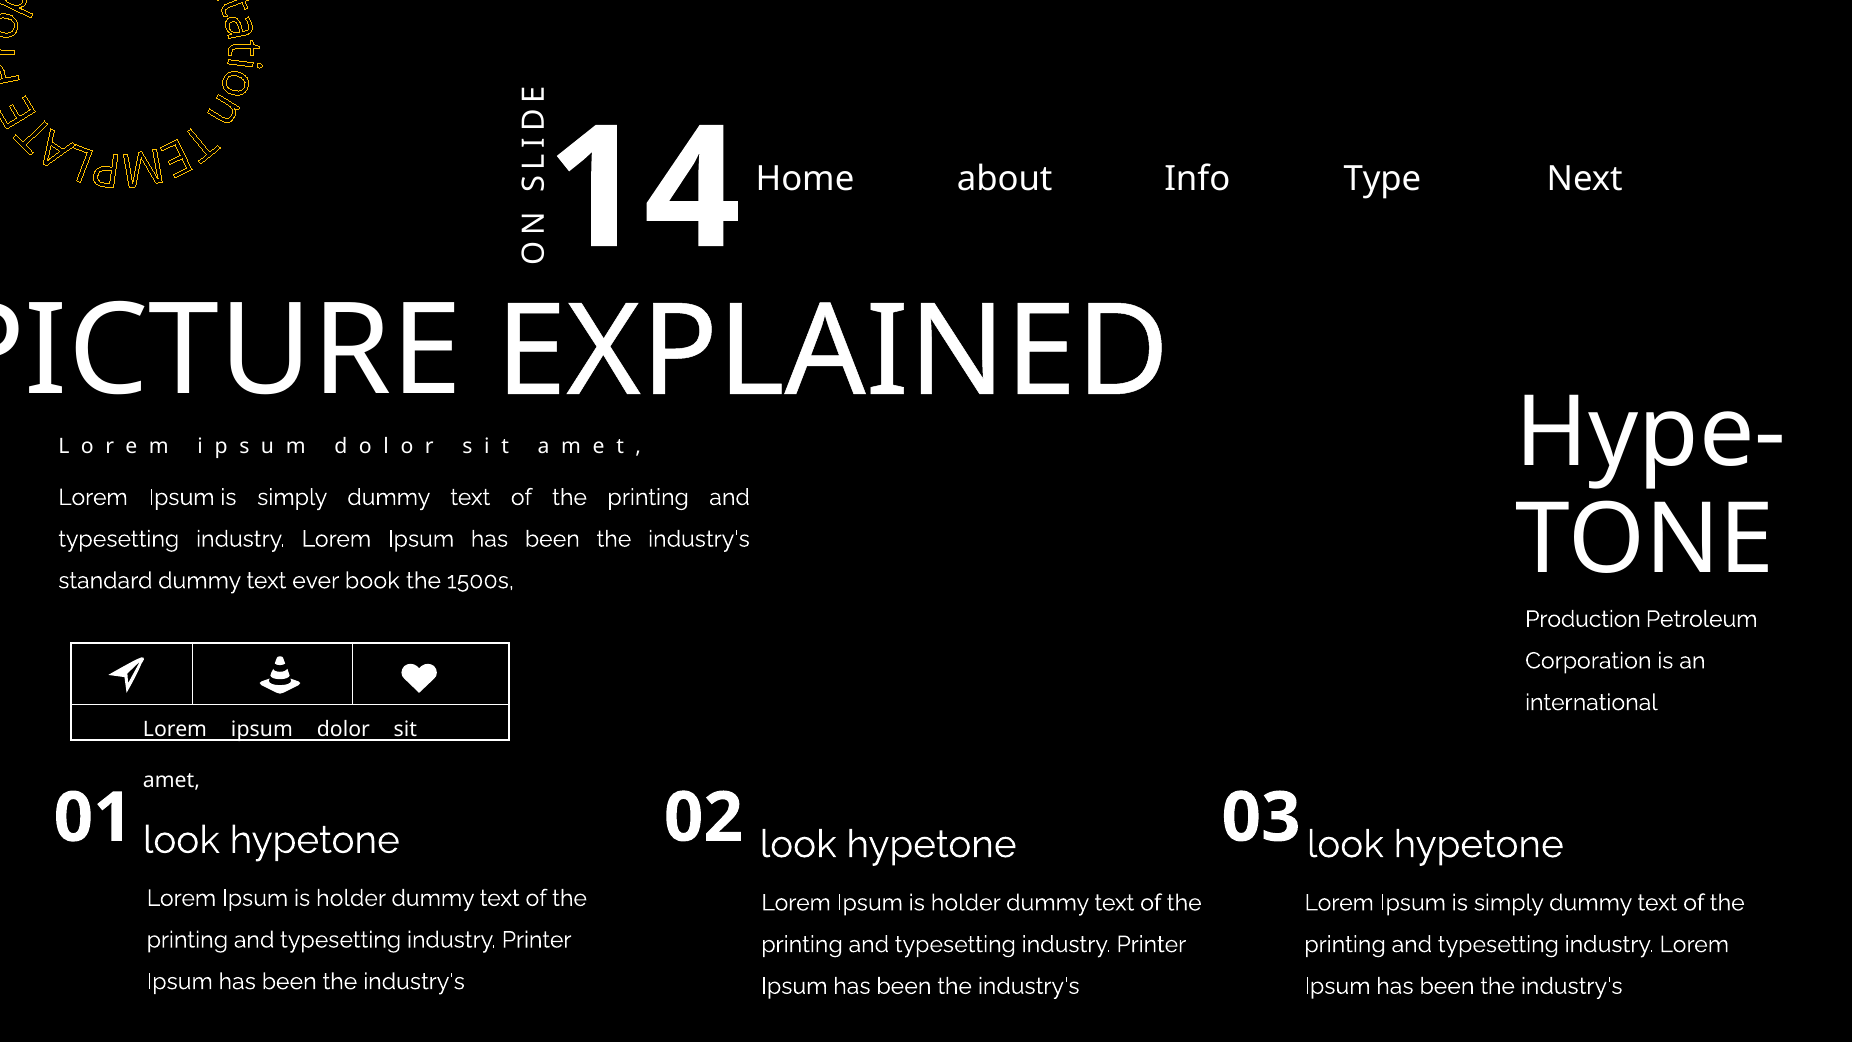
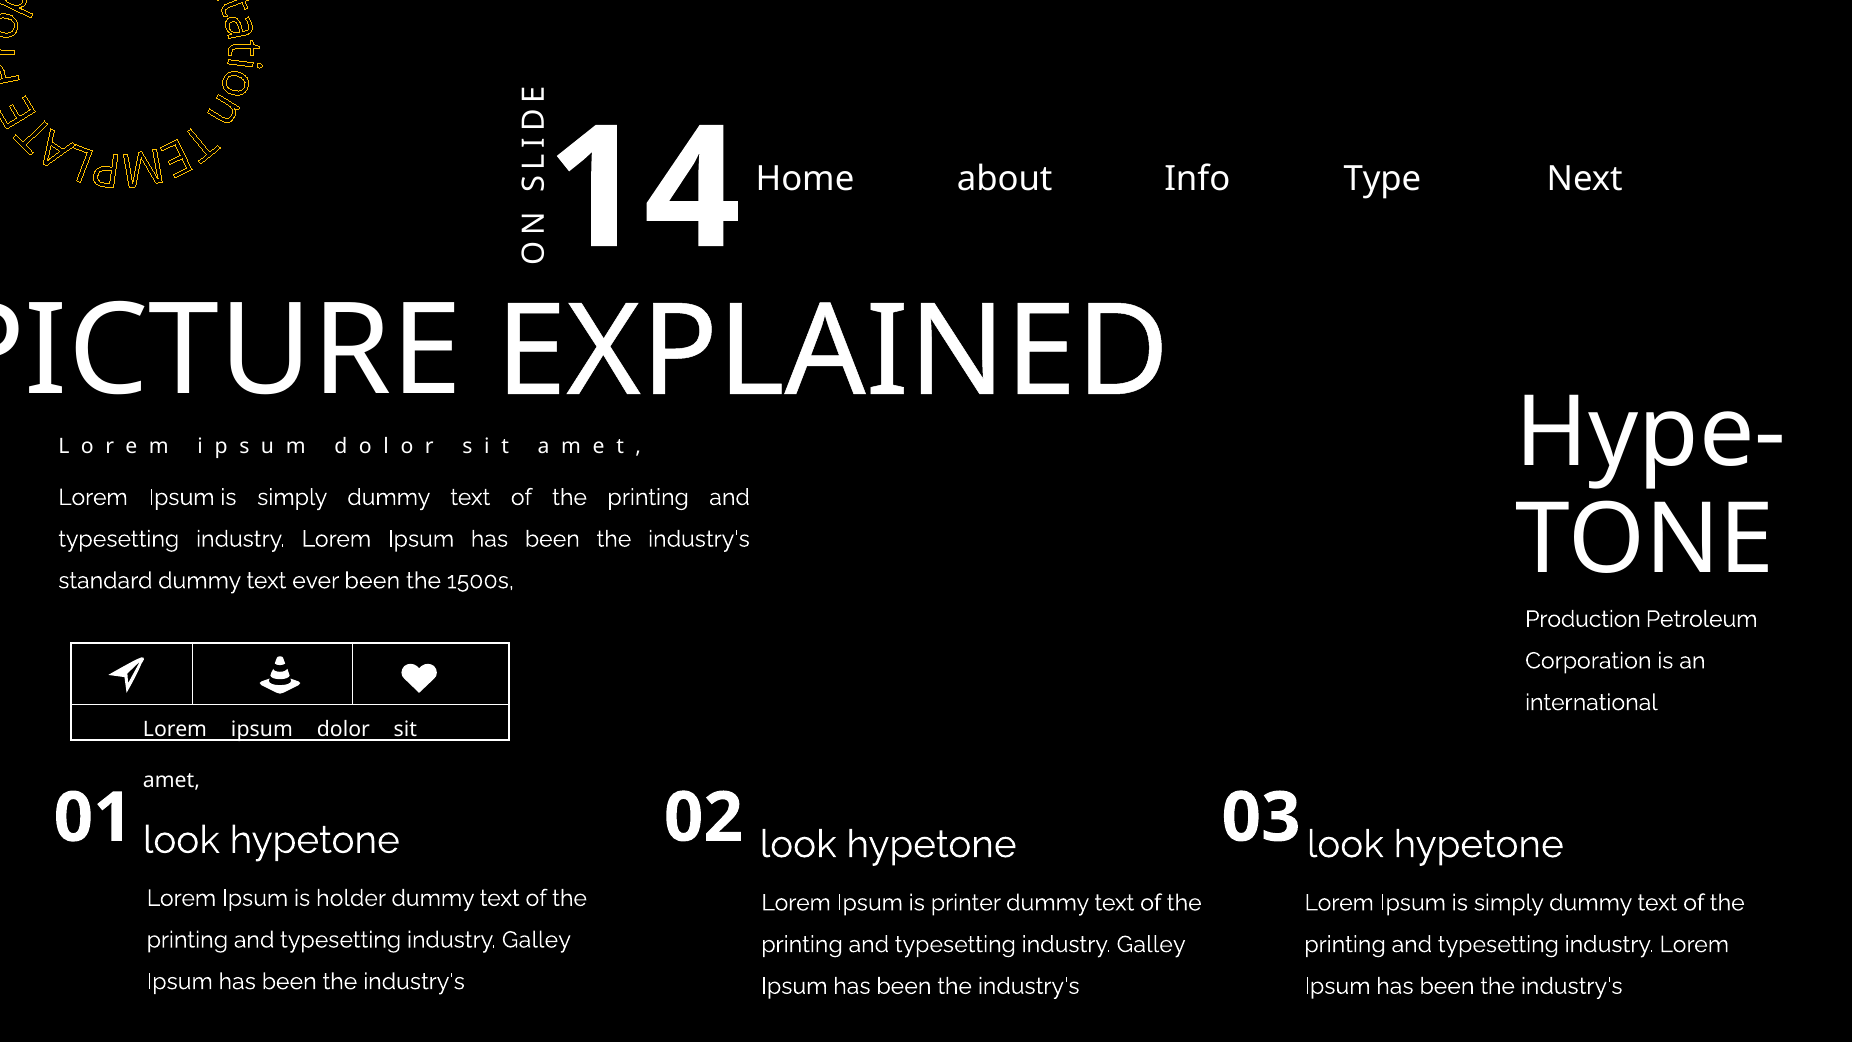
ever book: book -> been
holder at (966, 903): holder -> printer
Printer at (537, 940): Printer -> Galley
Printer at (1151, 944): Printer -> Galley
